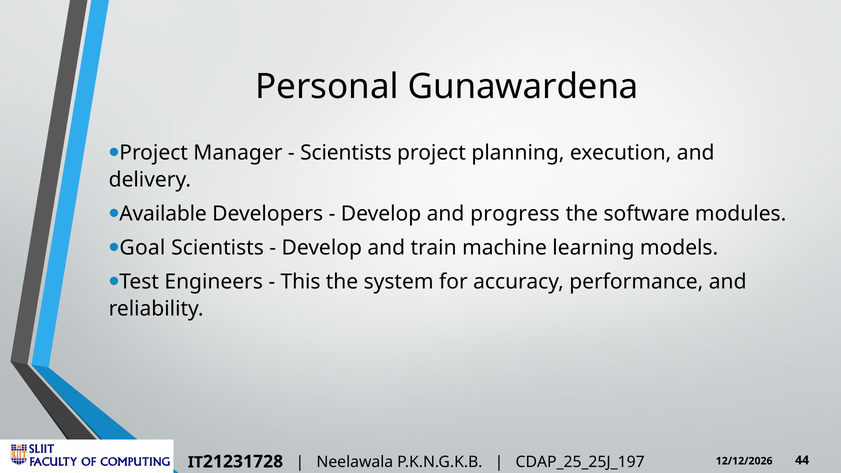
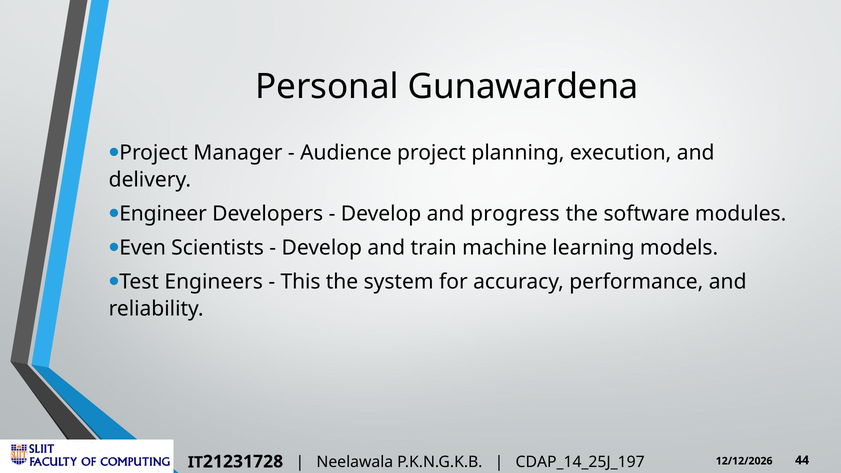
Scientists at (346, 153): Scientists -> Audience
Available: Available -> Engineer
Goal: Goal -> Even
CDAP_25_25J_197: CDAP_25_25J_197 -> CDAP_14_25J_197
